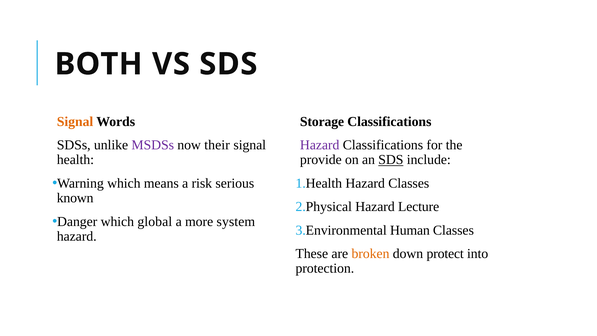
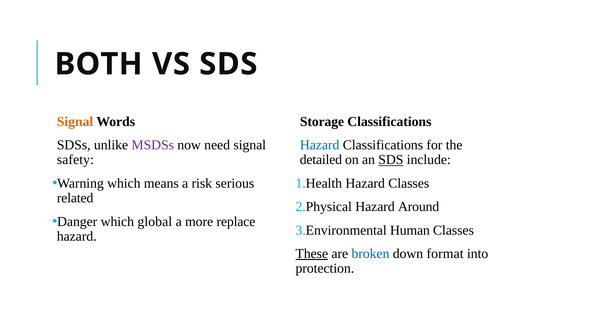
their: their -> need
Hazard at (320, 145) colour: purple -> blue
health: health -> safety
provide: provide -> detailed
known: known -> related
Lecture: Lecture -> Around
system: system -> replace
These underline: none -> present
broken colour: orange -> blue
protect: protect -> format
